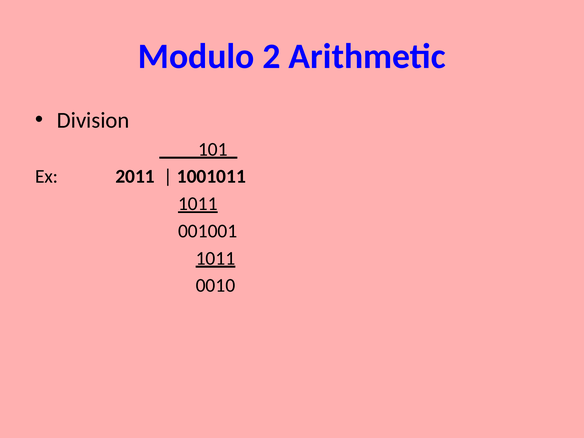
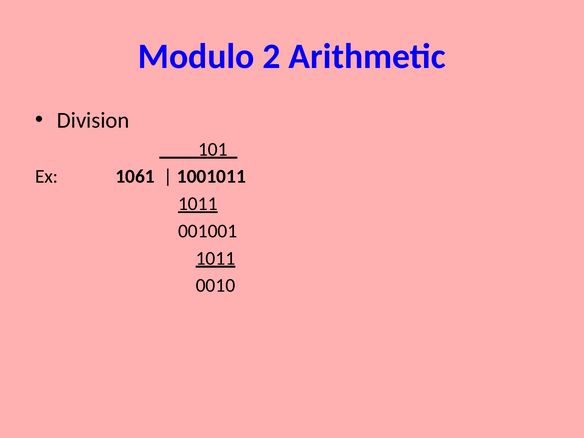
2011: 2011 -> 1061
